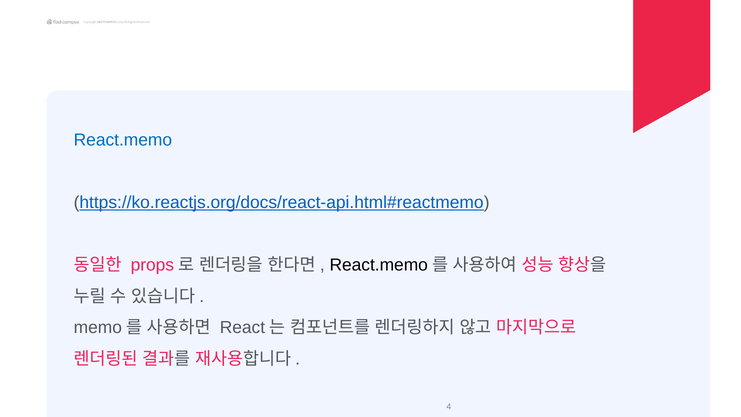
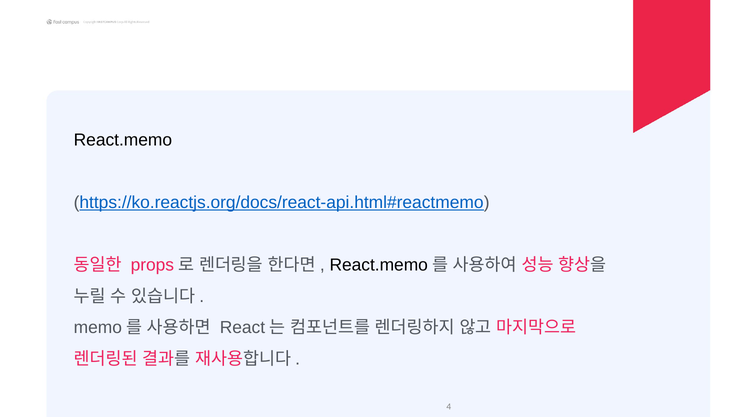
React.memo at (123, 140) colour: blue -> black
